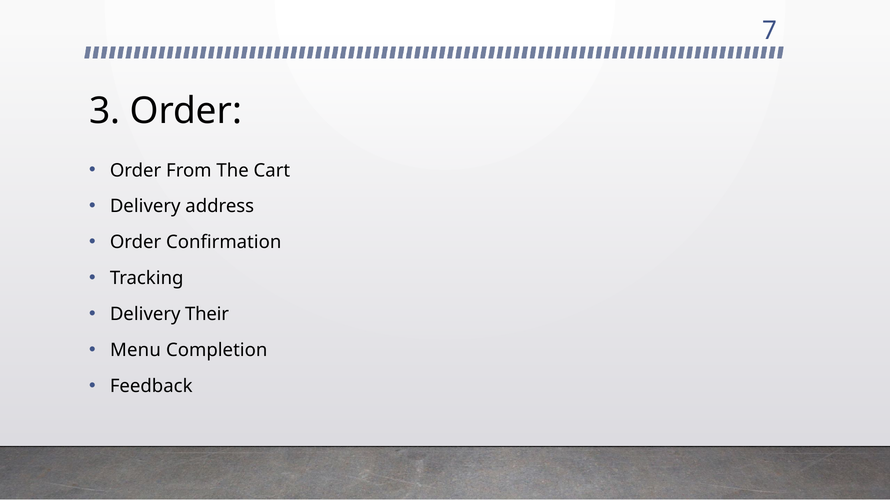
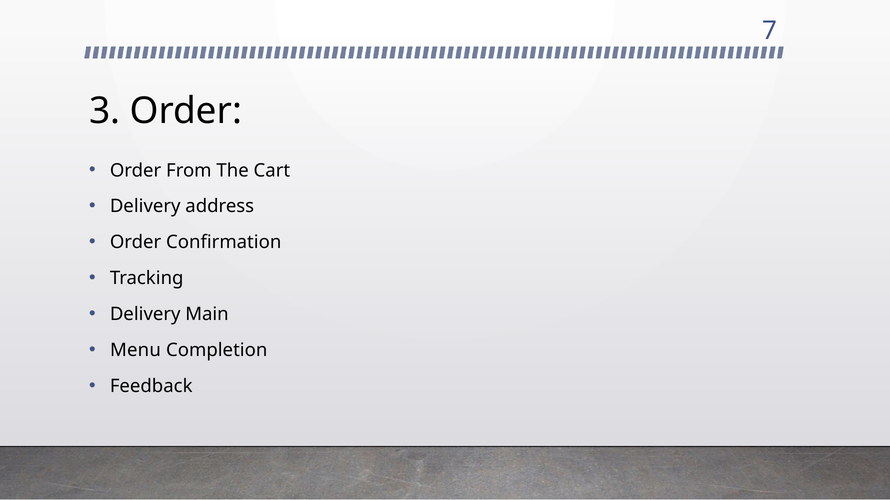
Their: Their -> Main
